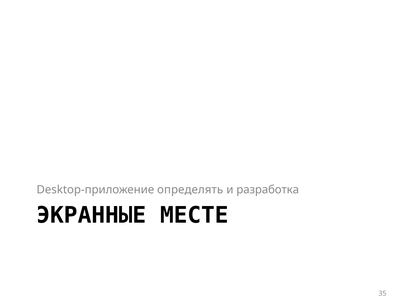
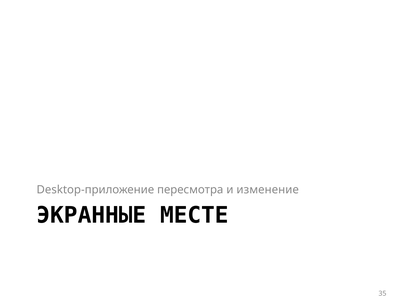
определять: определять -> пересмотра
разработка: разработка -> изменение
